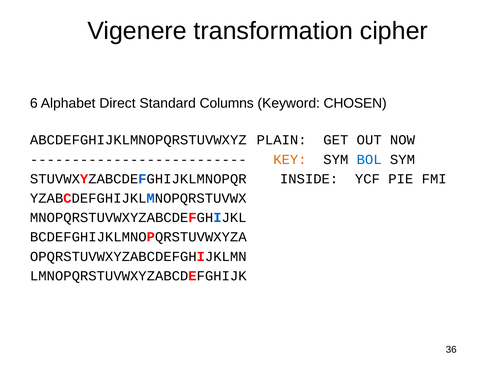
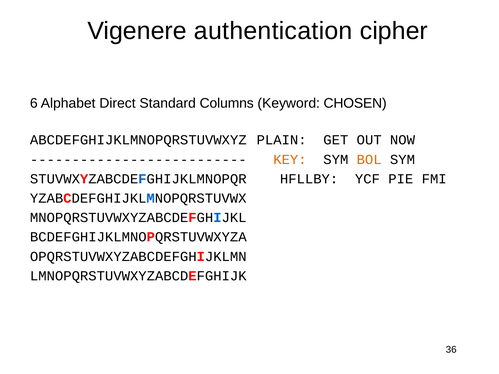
transformation: transformation -> authentication
BOL colour: blue -> orange
INSIDE: INSIDE -> HFLLBY
